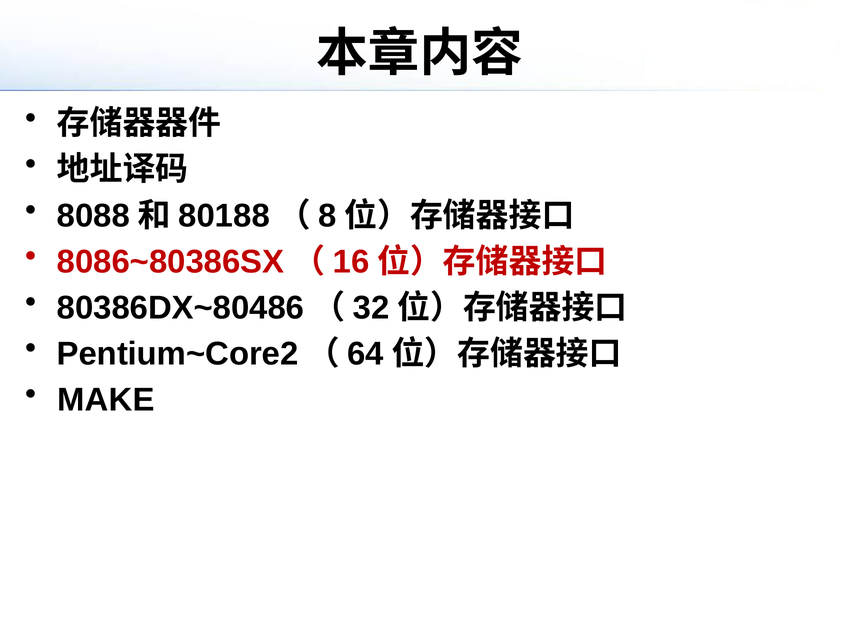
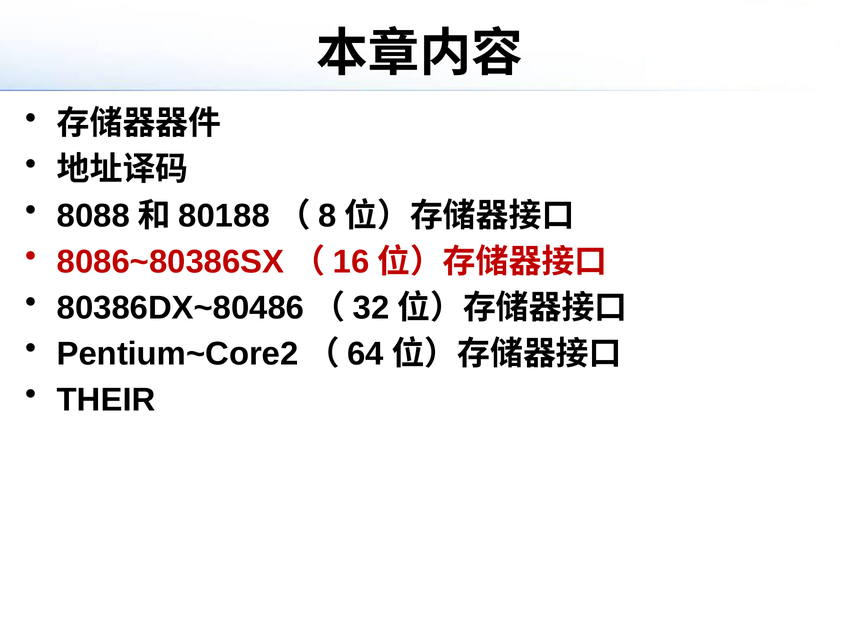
MAKE: MAKE -> THEIR
